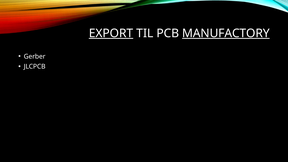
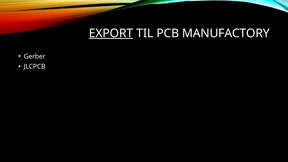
MANUFACTORY underline: present -> none
